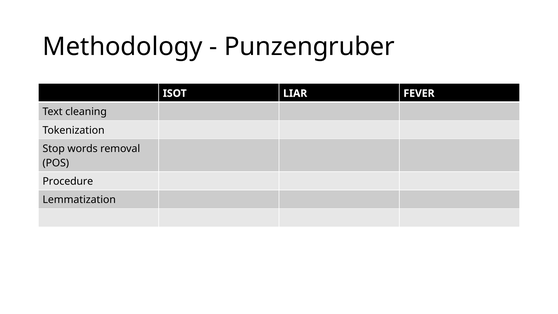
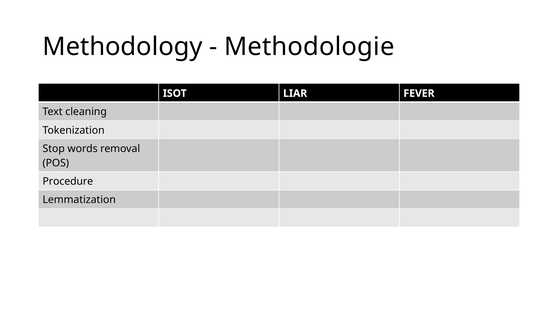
Punzengruber: Punzengruber -> Methodologie
